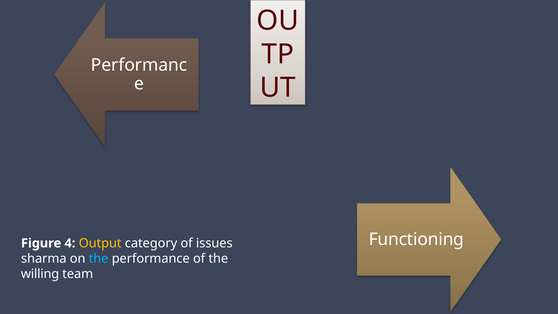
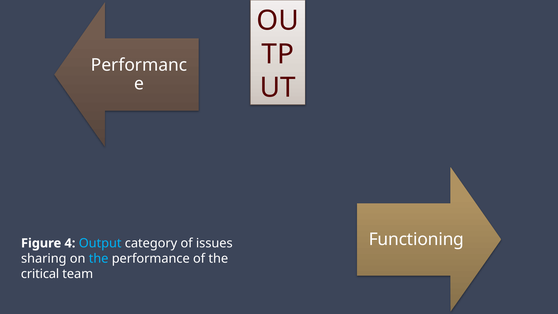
Output colour: yellow -> light blue
sharma: sharma -> sharing
willing: willing -> critical
